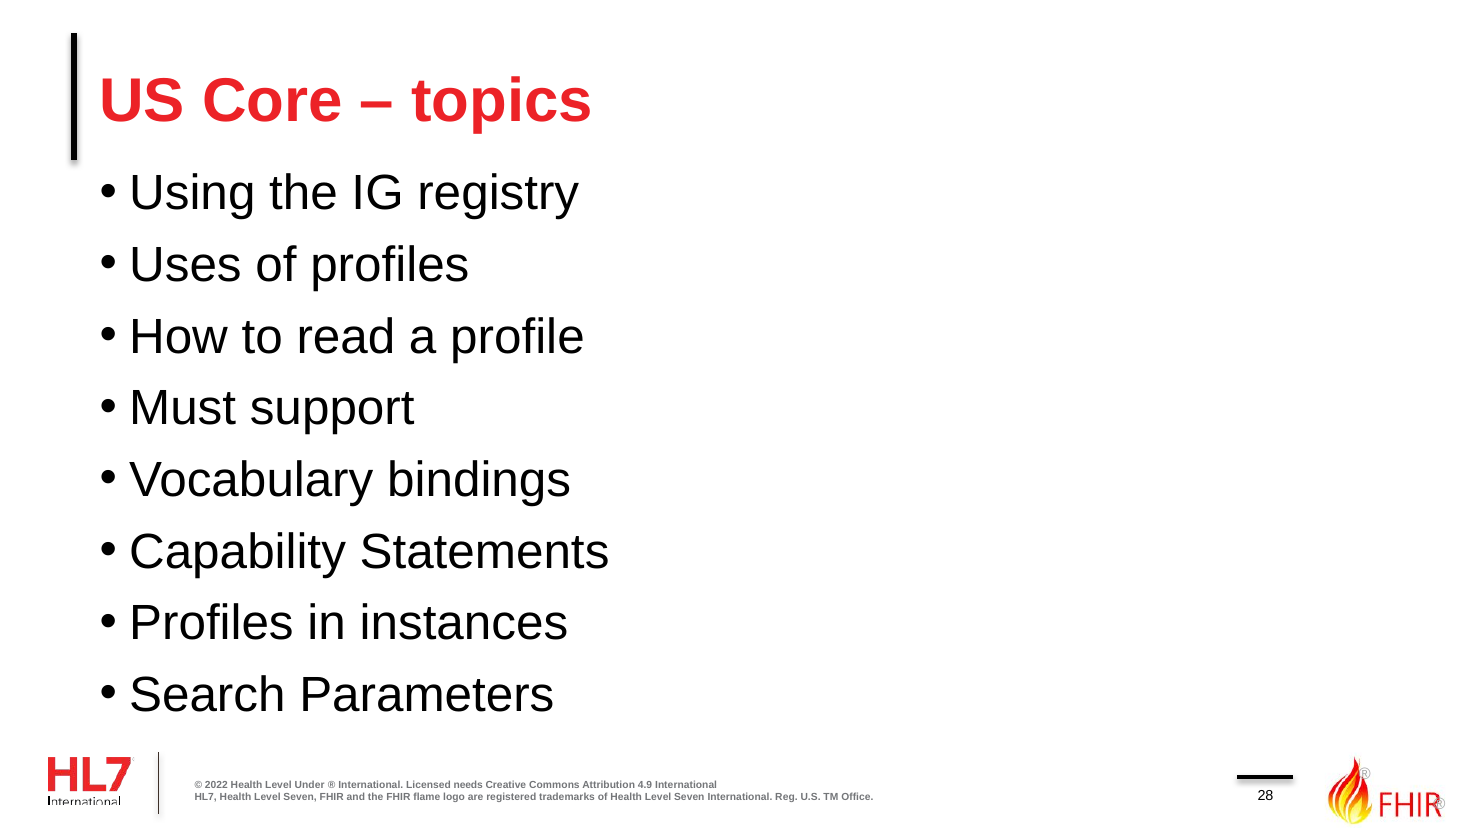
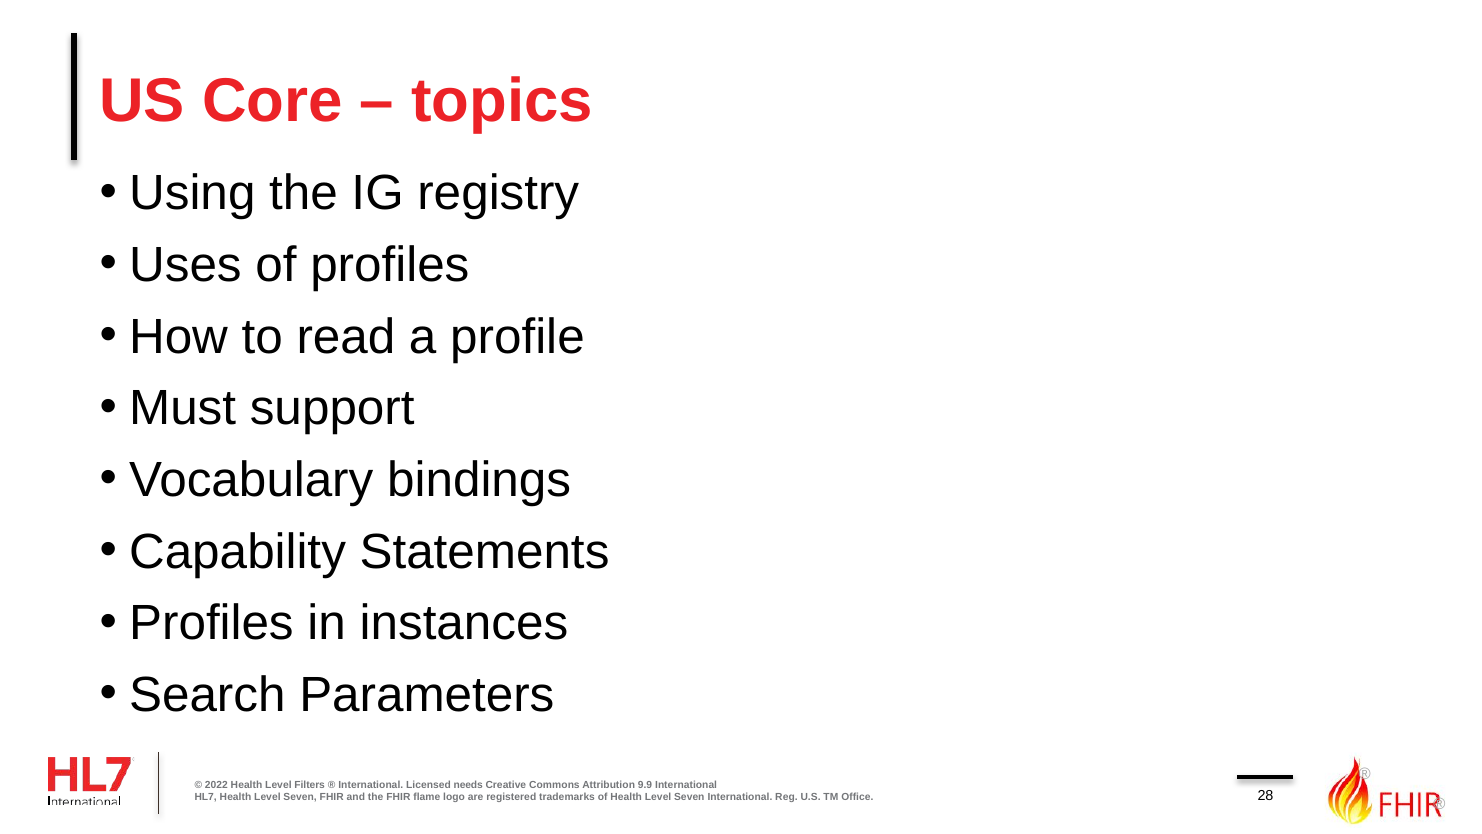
Under: Under -> Filters
4.9: 4.9 -> 9.9
